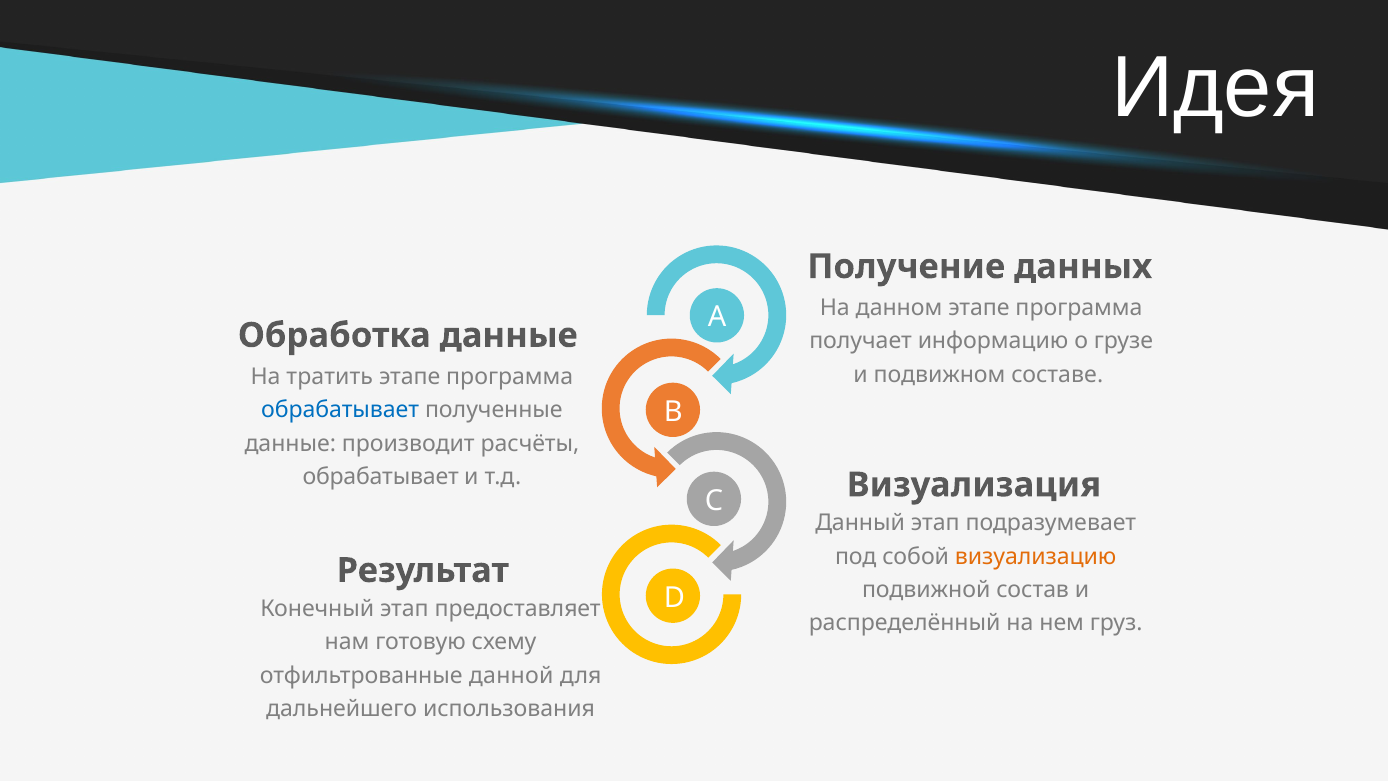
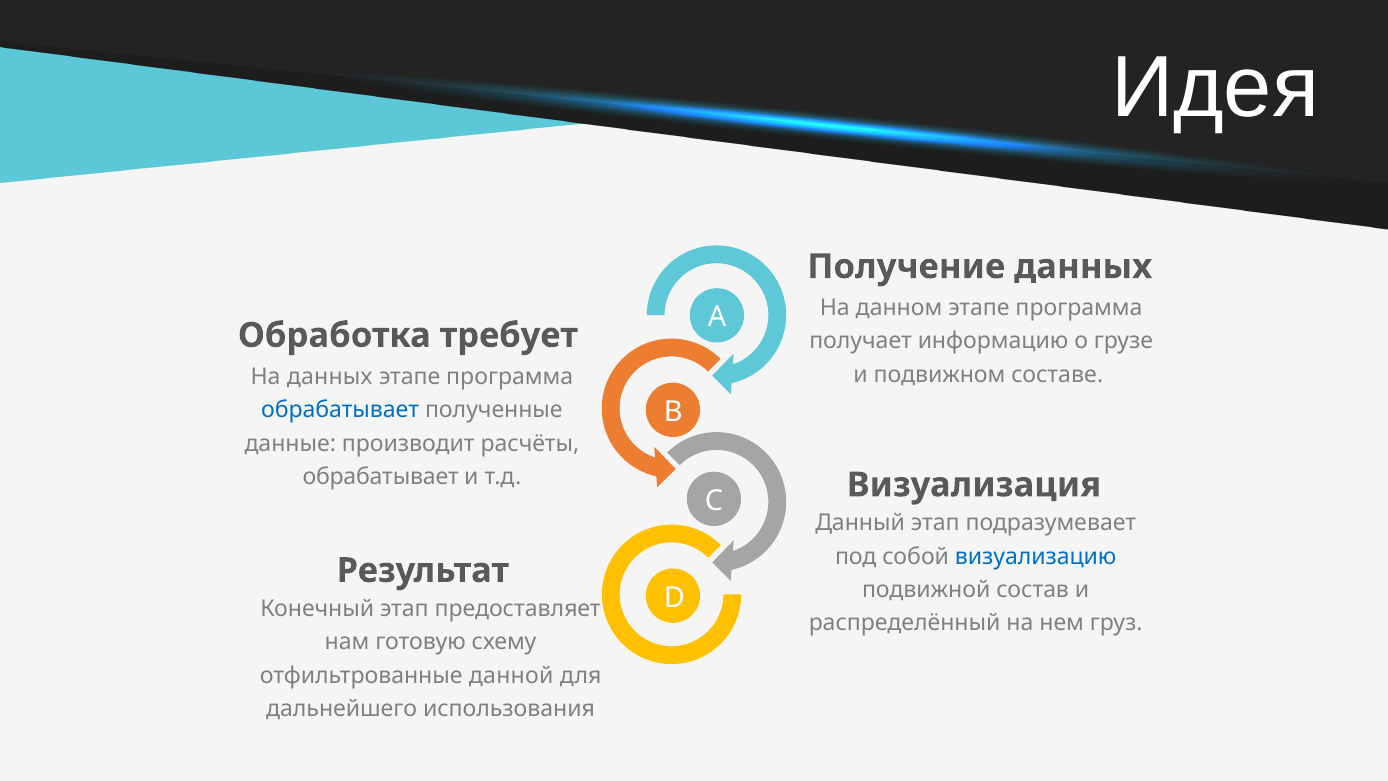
Обработка данные: данные -> требует
На тратить: тратить -> данных
визуализацию colour: orange -> blue
